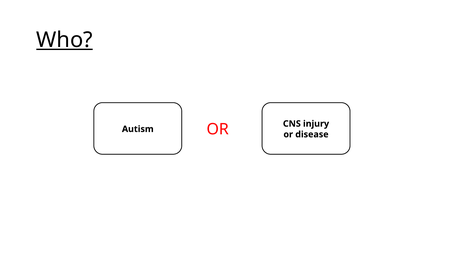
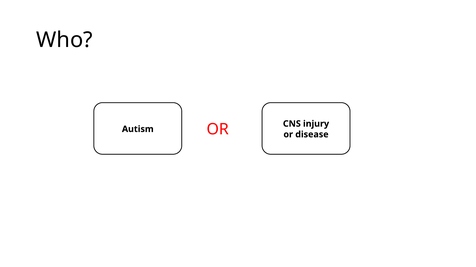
Who underline: present -> none
